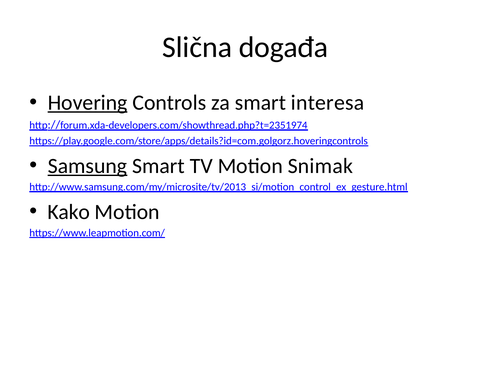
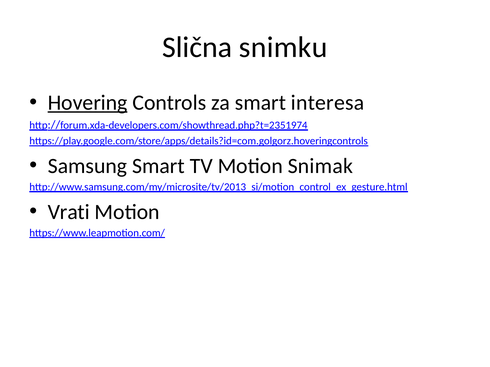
događa: događa -> snimku
Samsung underline: present -> none
Kako: Kako -> Vrati
